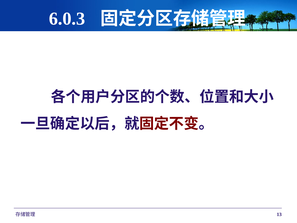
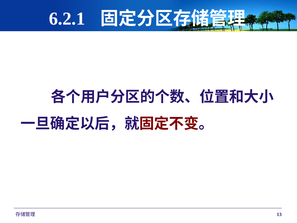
6.0.3: 6.0.3 -> 6.2.1
